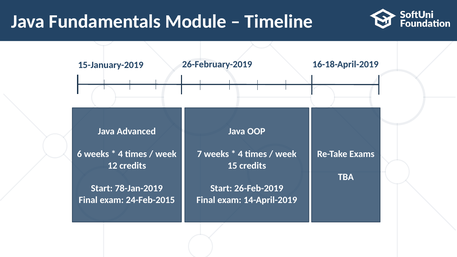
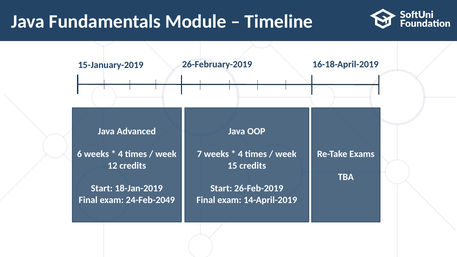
78-Jan-2019: 78-Jan-2019 -> 18-Jan-2019
24-Feb-2015: 24-Feb-2015 -> 24-Feb-2049
